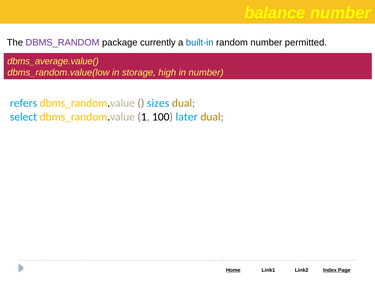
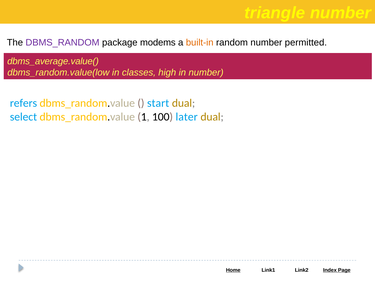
balance: balance -> triangle
currently: currently -> modems
built-in colour: blue -> orange
storage: storage -> classes
sizes: sizes -> start
